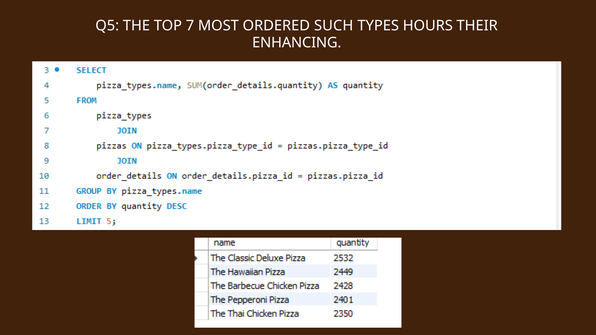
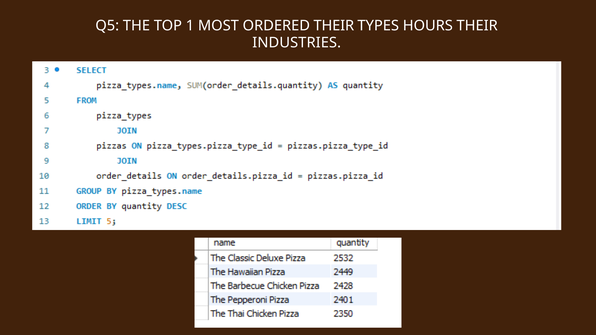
7: 7 -> 1
ORDERED SUCH: SUCH -> THEIR
ENHANCING: ENHANCING -> INDUSTRIES
